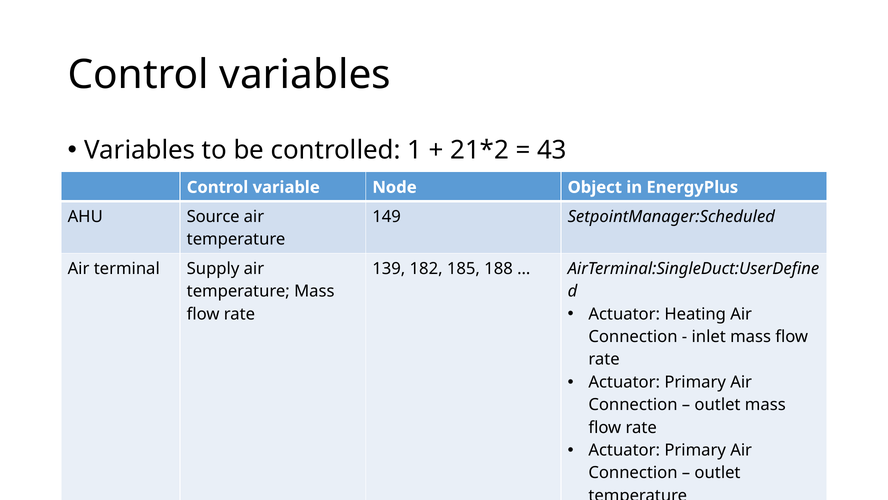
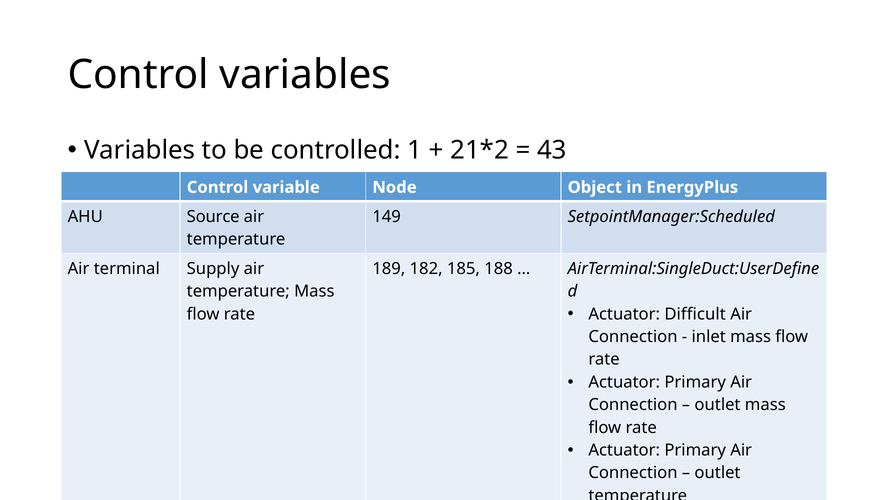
139: 139 -> 189
Heating: Heating -> Difficult
